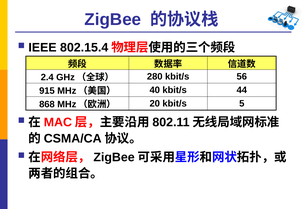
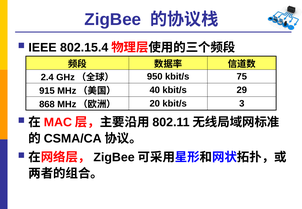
280: 280 -> 950
56: 56 -> 75
44: 44 -> 29
5: 5 -> 3
